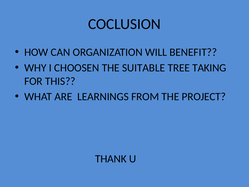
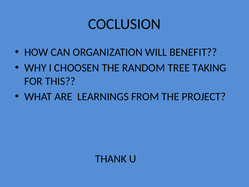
SUITABLE: SUITABLE -> RANDOM
